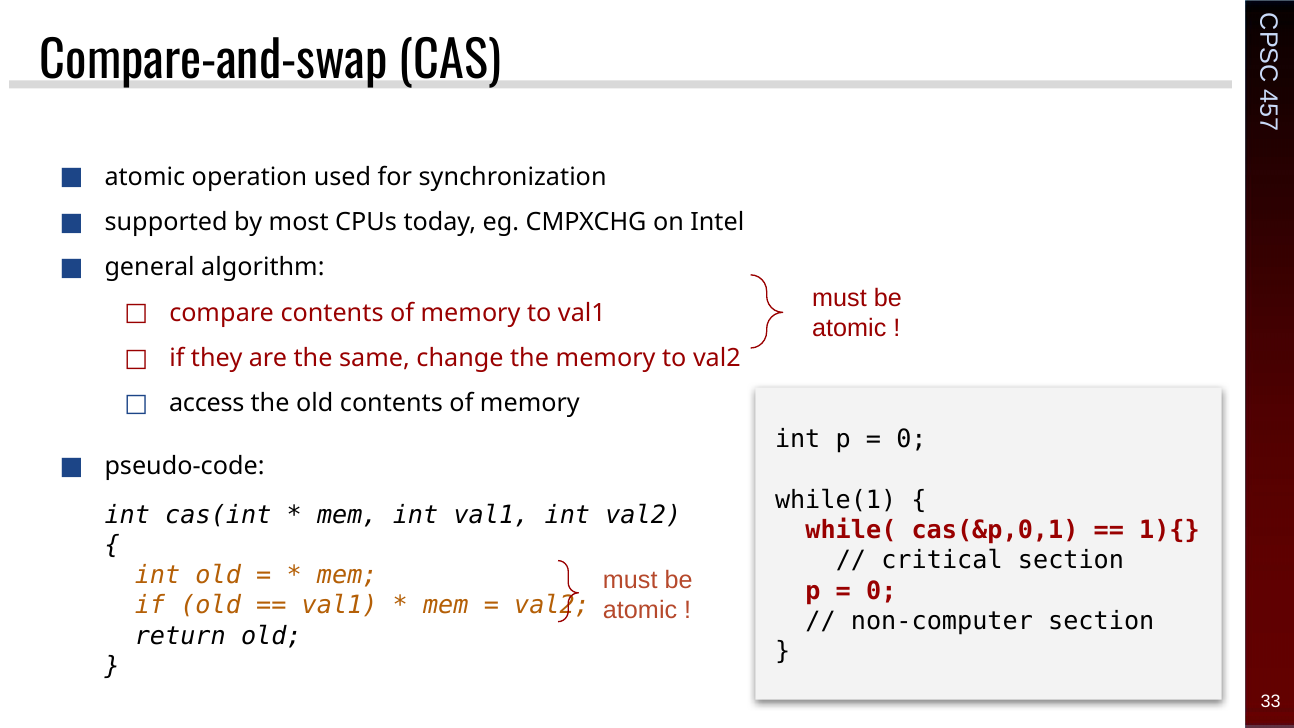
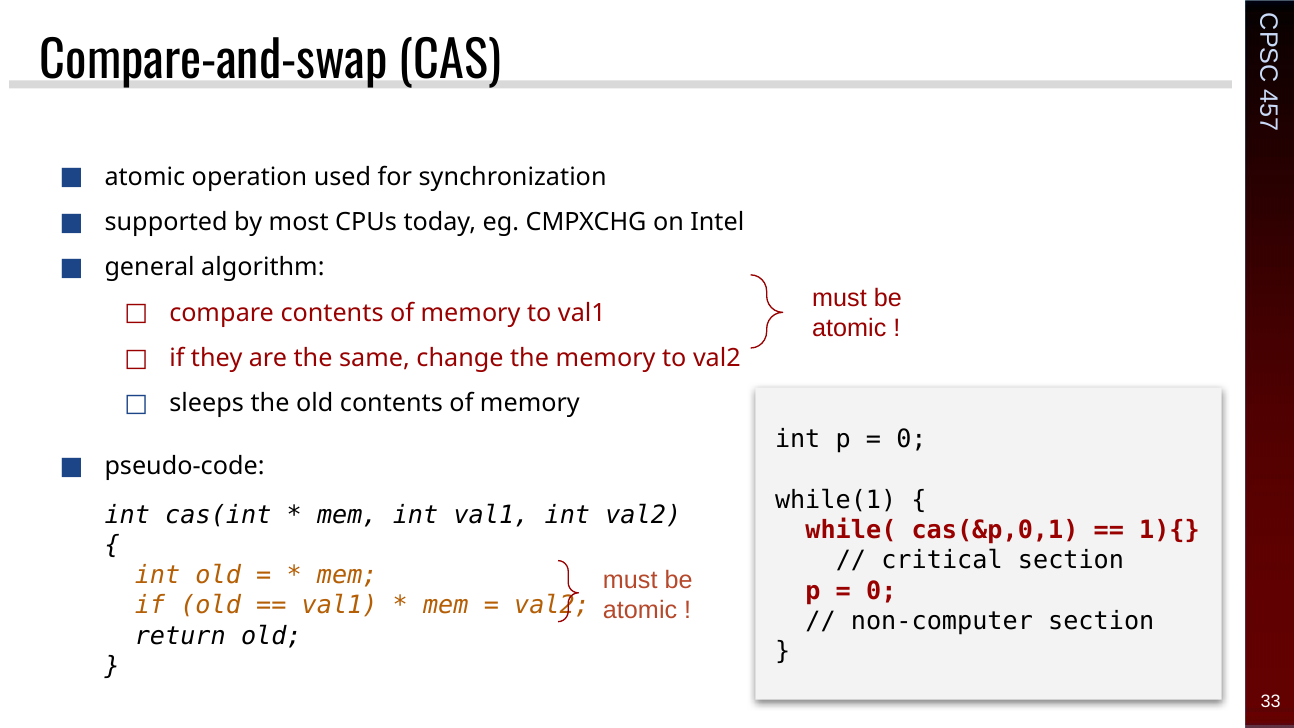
access: access -> sleeps
